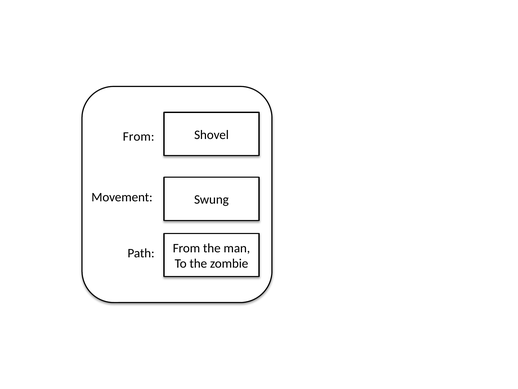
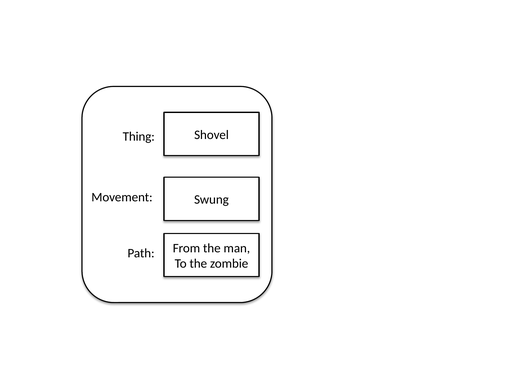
From at (139, 136): From -> Thing
